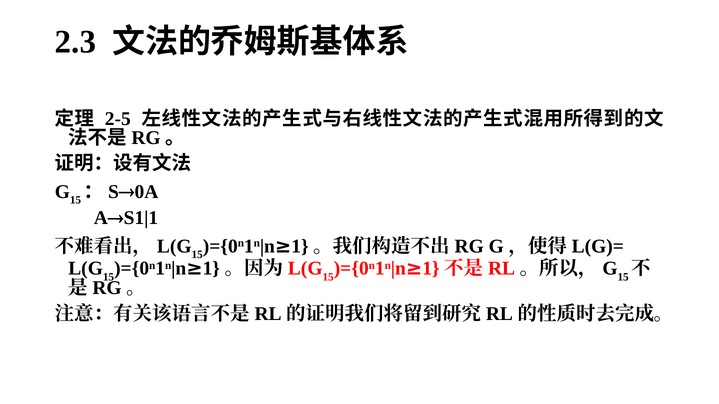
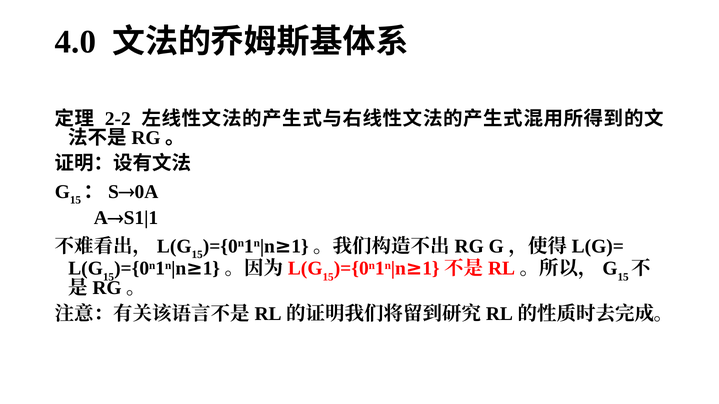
2.3: 2.3 -> 4.0
2-5: 2-5 -> 2-2
